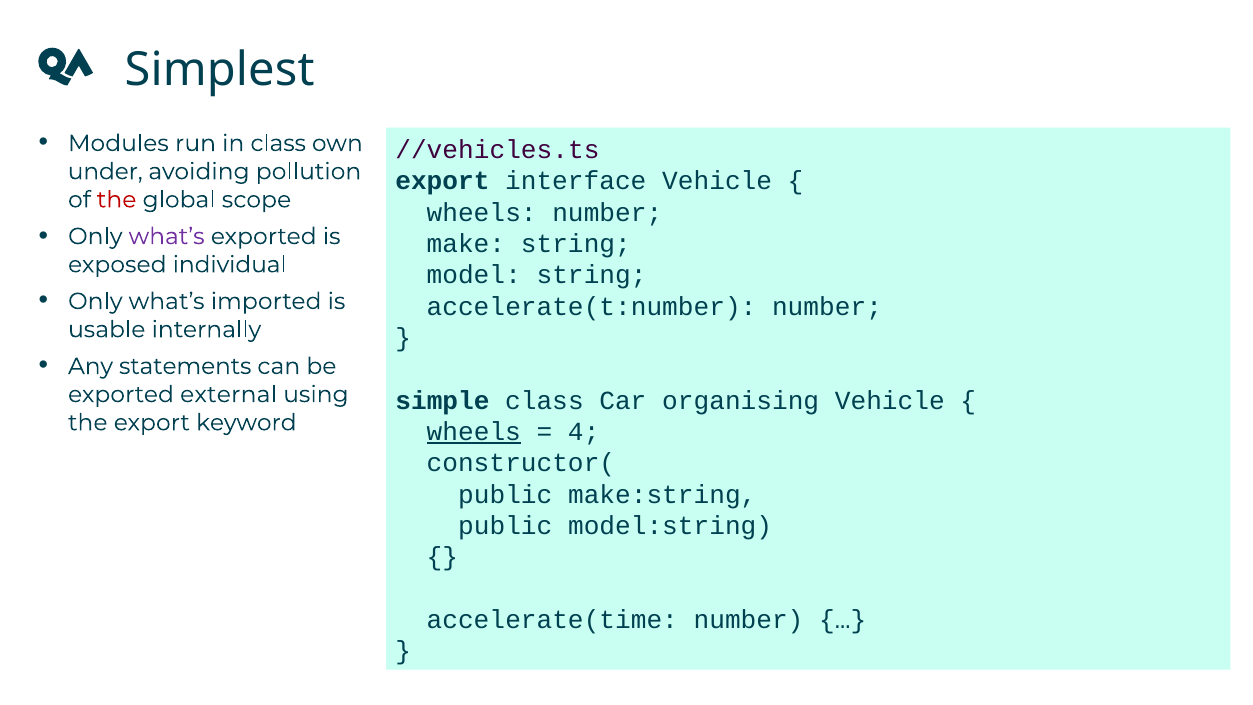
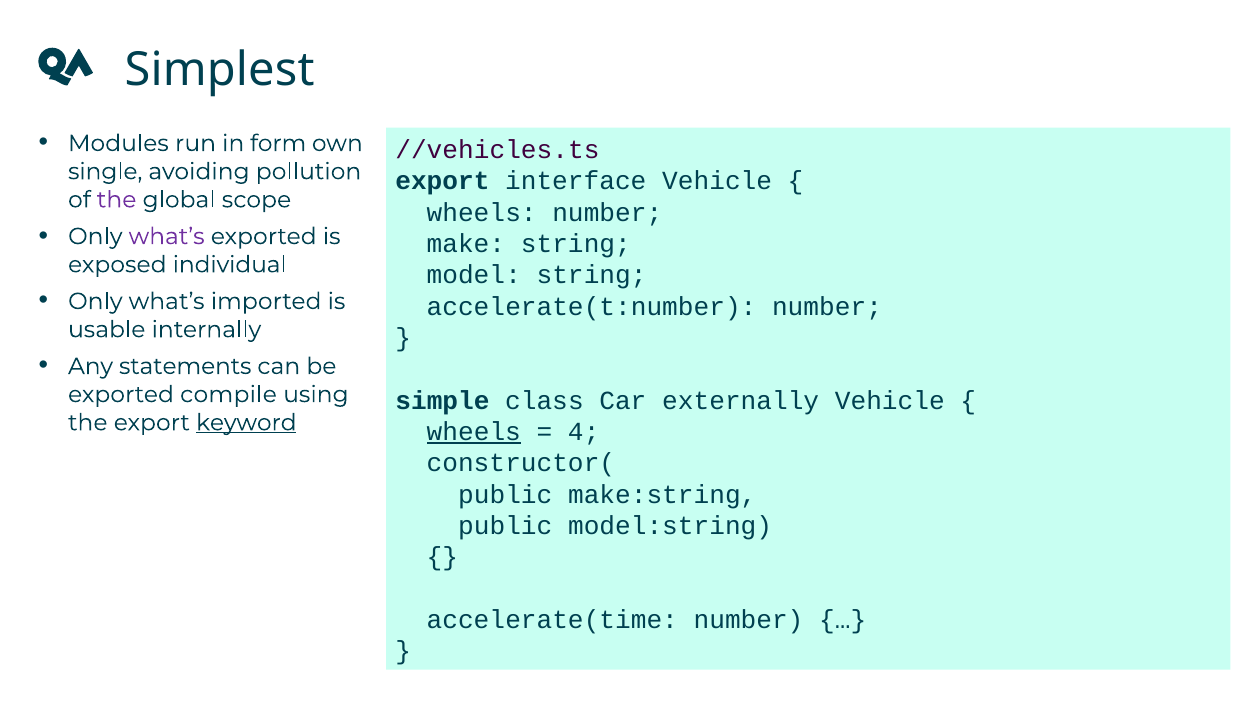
in class: class -> form
under: under -> single
the at (117, 200) colour: red -> purple
external: external -> compile
organising: organising -> externally
keyword underline: none -> present
